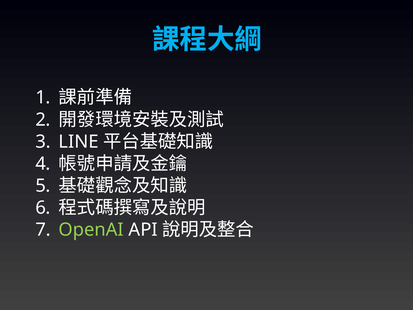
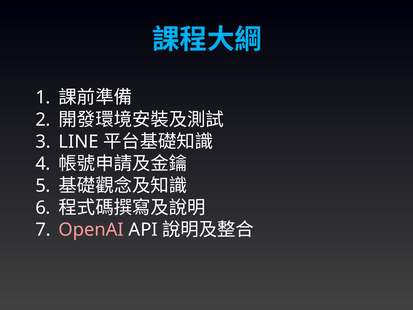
OpenAI colour: light green -> pink
